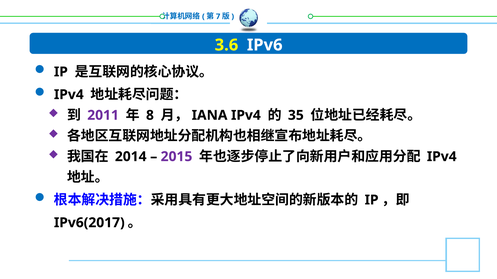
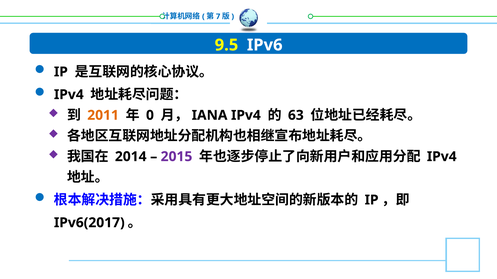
3.6: 3.6 -> 9.5
2011 colour: purple -> orange
8: 8 -> 0
35: 35 -> 63
